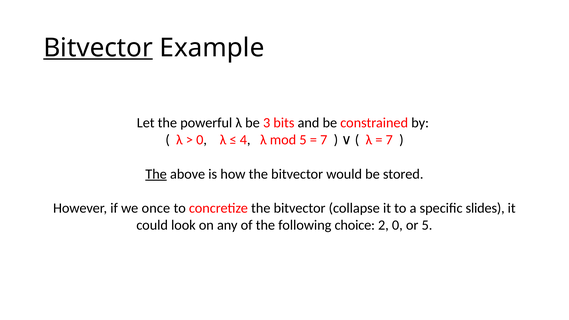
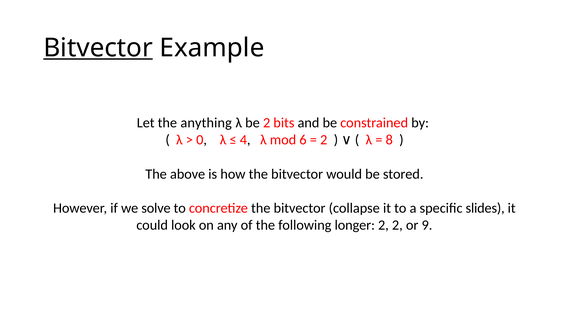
powerful: powerful -> anything
be 3: 3 -> 2
7 at (389, 140): 7 -> 8
mod 5: 5 -> 6
7 at (324, 140): 7 -> 2
The at (156, 174) underline: present -> none
once: once -> solve
choice: choice -> longer
2 0: 0 -> 2
or 5: 5 -> 9
